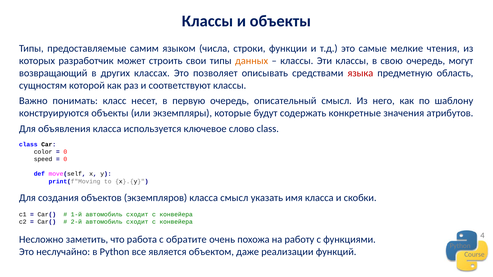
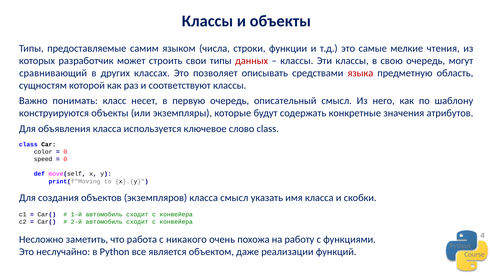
данных colour: orange -> red
возвращающий: возвращающий -> сравнивающий
обратите: обратите -> никакого
